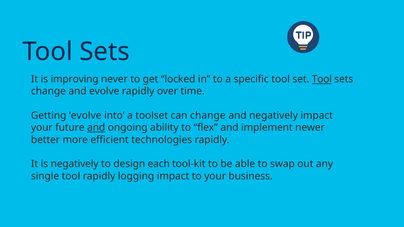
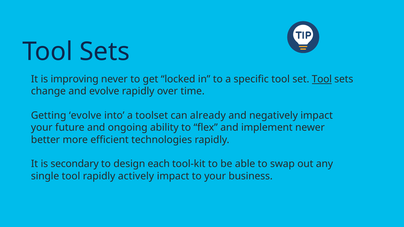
can change: change -> already
and at (96, 128) underline: present -> none
is negatively: negatively -> secondary
logging: logging -> actively
